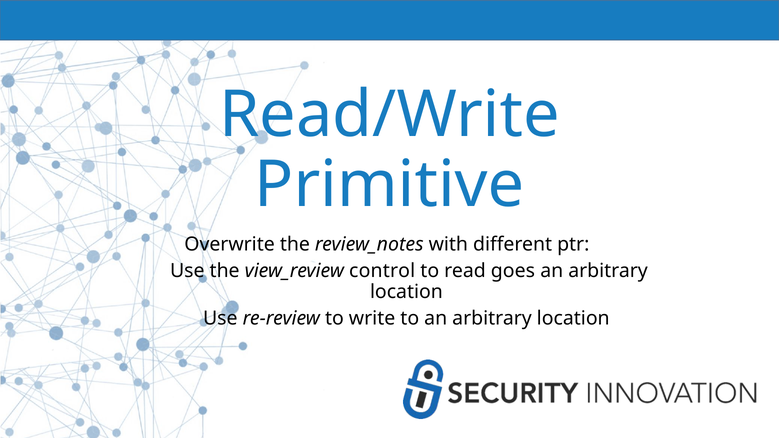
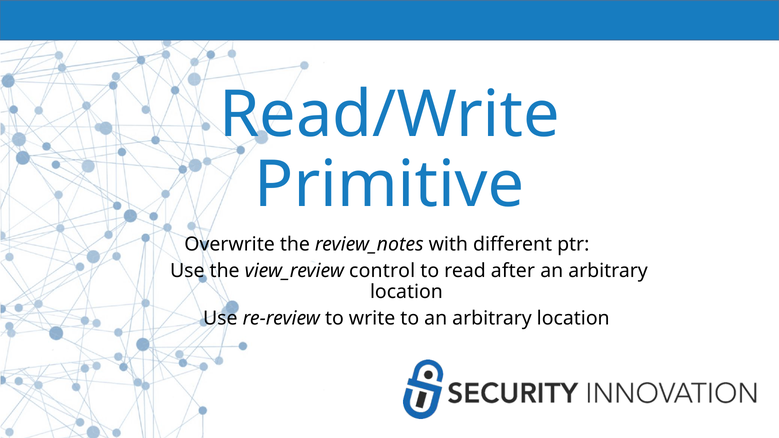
goes: goes -> after
